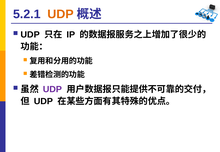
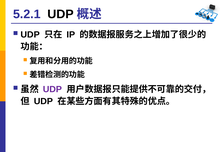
UDP at (61, 14) colour: orange -> black
